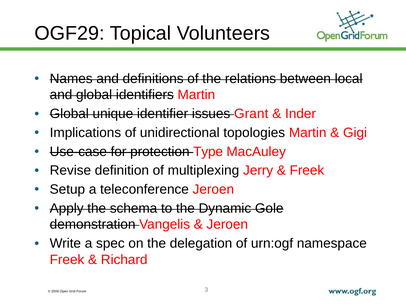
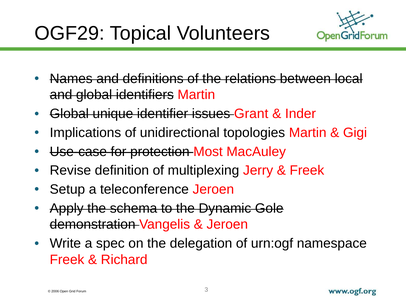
Type: Type -> Most
